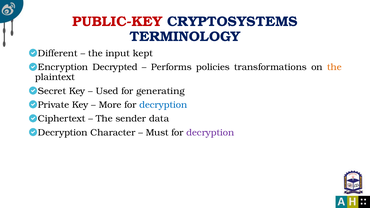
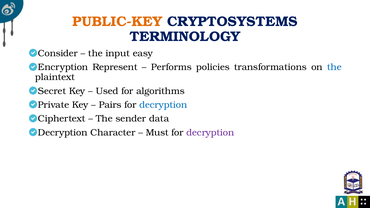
PUBLIC-KEY colour: red -> orange
Different: Different -> Consider
kept: kept -> easy
Decrypted: Decrypted -> Represent
the at (334, 67) colour: orange -> blue
generating: generating -> algorithms
More: More -> Pairs
